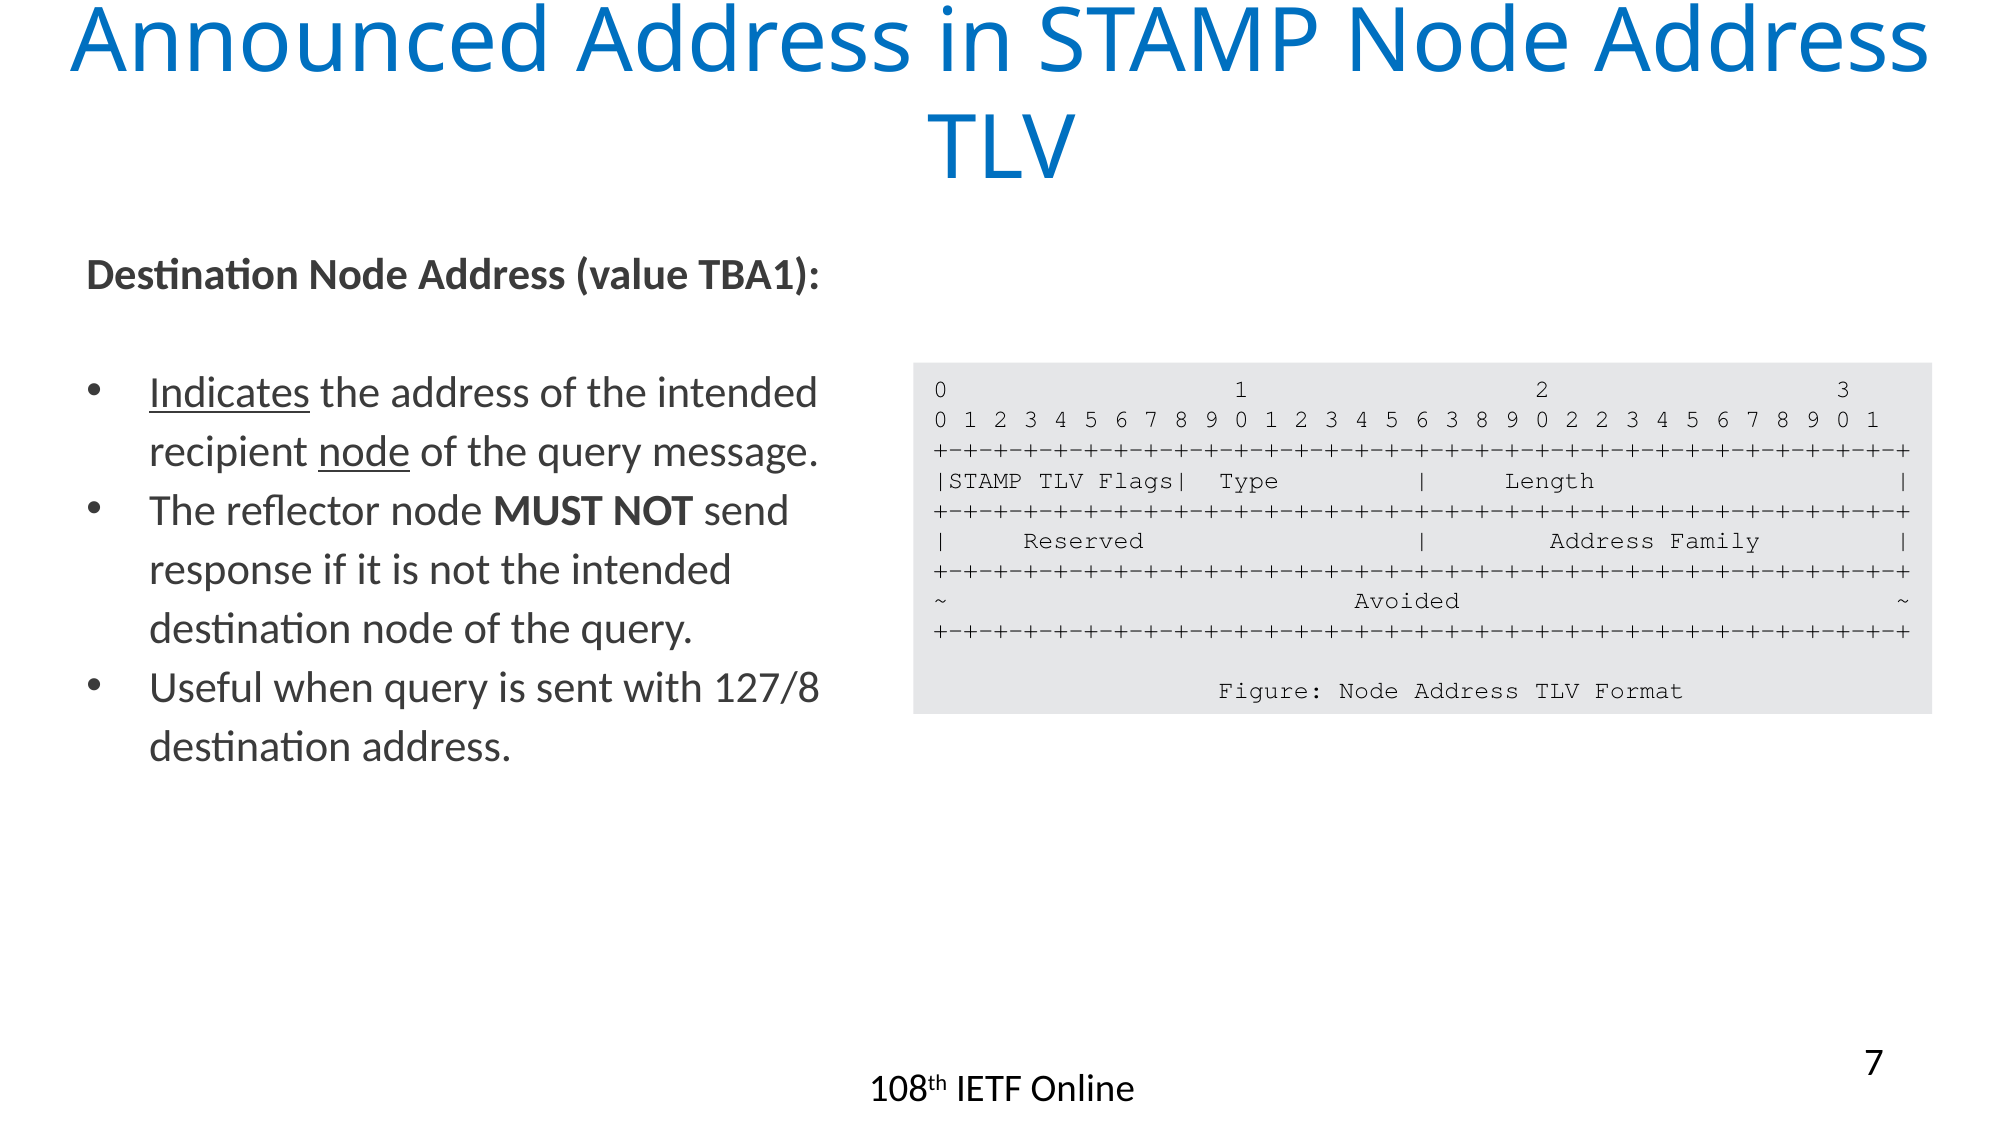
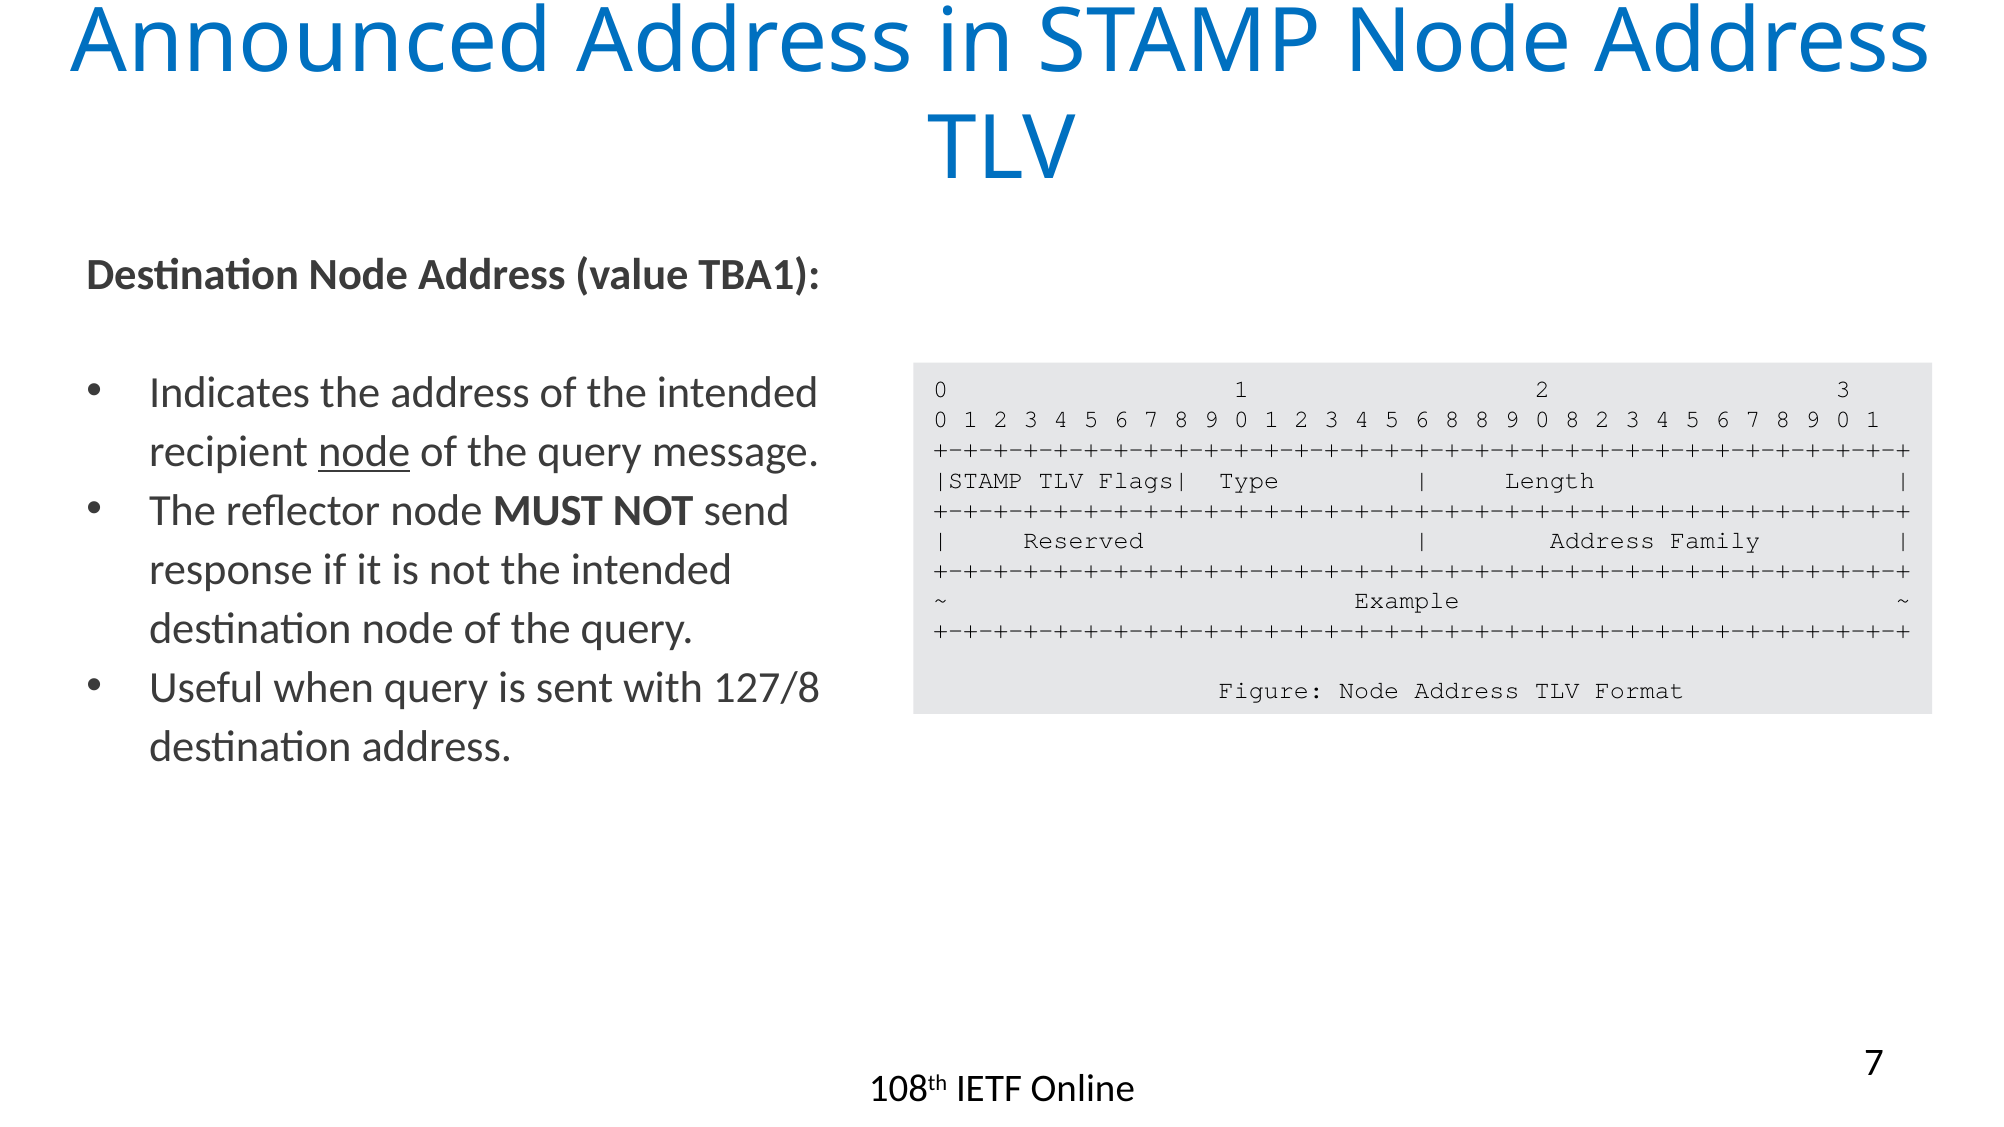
Indicates underline: present -> none
6 3: 3 -> 8
0 2: 2 -> 8
Avoided: Avoided -> Example
